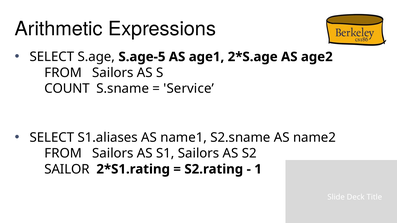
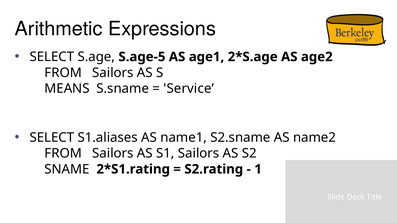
COUNT: COUNT -> MEANS
SAILOR: SAILOR -> SNAME
